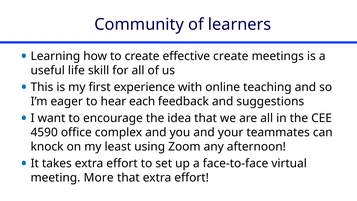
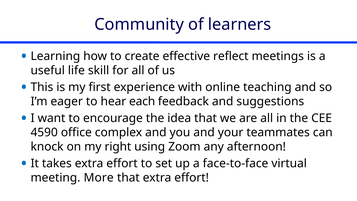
effective create: create -> reflect
least: least -> right
